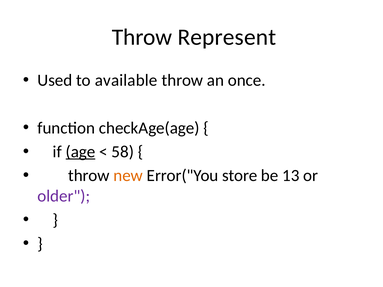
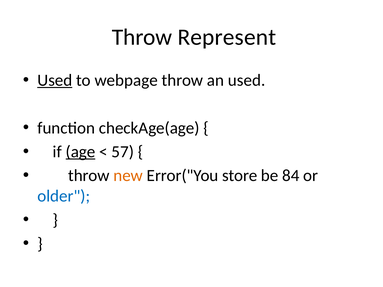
Used at (55, 80) underline: none -> present
available: available -> webpage
an once: once -> used
58: 58 -> 57
13: 13 -> 84
older colour: purple -> blue
